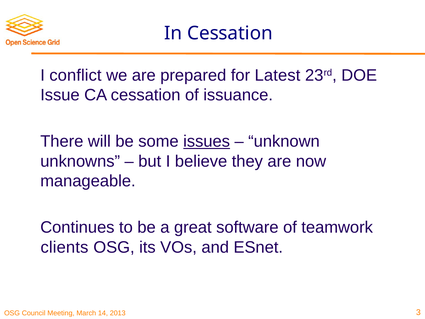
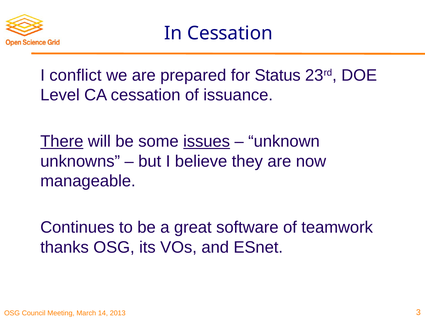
Latest: Latest -> Status
Issue: Issue -> Level
There underline: none -> present
clients: clients -> thanks
